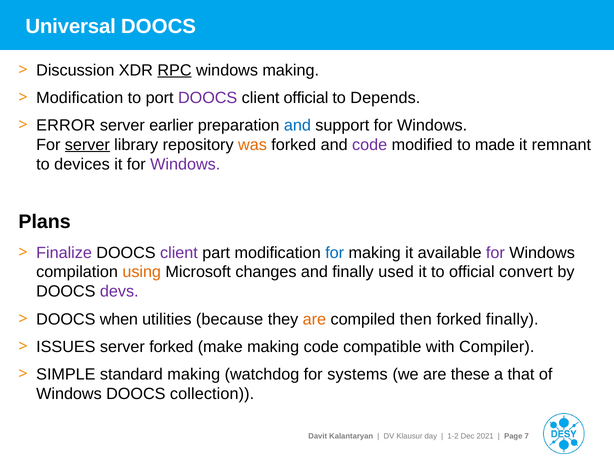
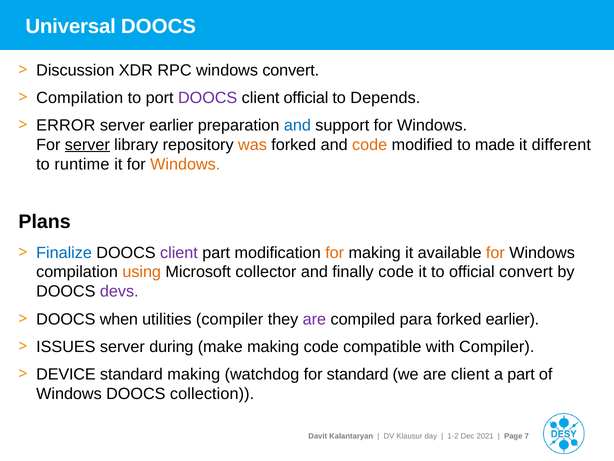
RPC underline: present -> none
windows making: making -> convert
Modification at (80, 98): Modification -> Compilation
code at (370, 145) colour: purple -> orange
remnant: remnant -> different
devices: devices -> runtime
Windows at (185, 164) colour: purple -> orange
Finalize colour: purple -> blue
for at (335, 252) colour: blue -> orange
for at (495, 252) colour: purple -> orange
changes: changes -> collector
finally used: used -> code
utilities because: because -> compiler
are at (314, 319) colour: orange -> purple
then: then -> para
forked finally: finally -> earlier
server forked: forked -> during
SIMPLE: SIMPLE -> DEVICE
for systems: systems -> standard
are these: these -> client
a that: that -> part
